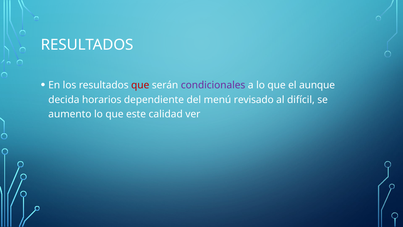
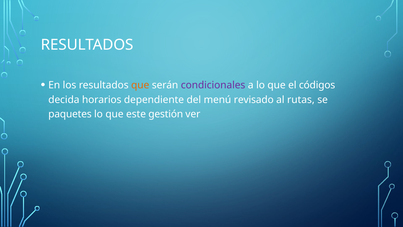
que at (140, 85) colour: red -> orange
aunque: aunque -> códigos
difícil: difícil -> rutas
aumento: aumento -> paquetes
calidad: calidad -> gestión
